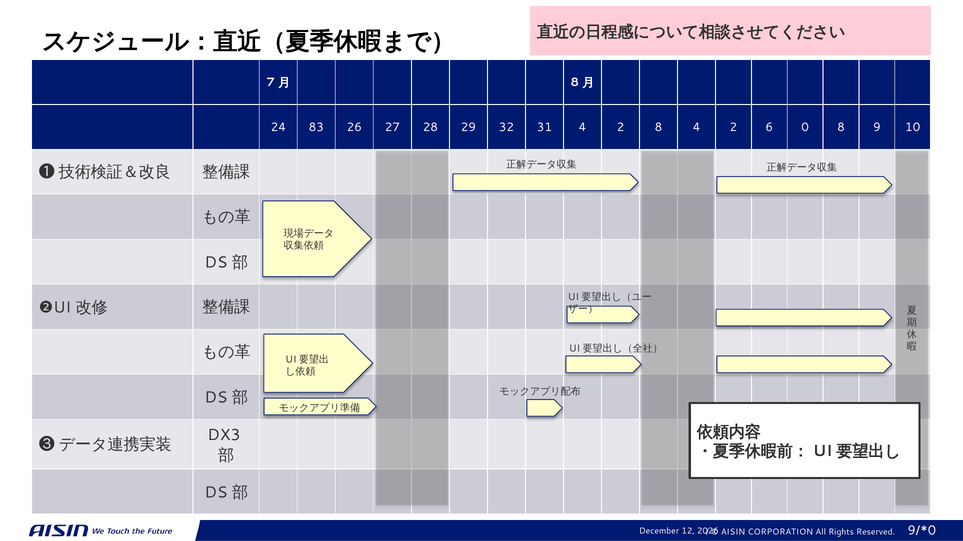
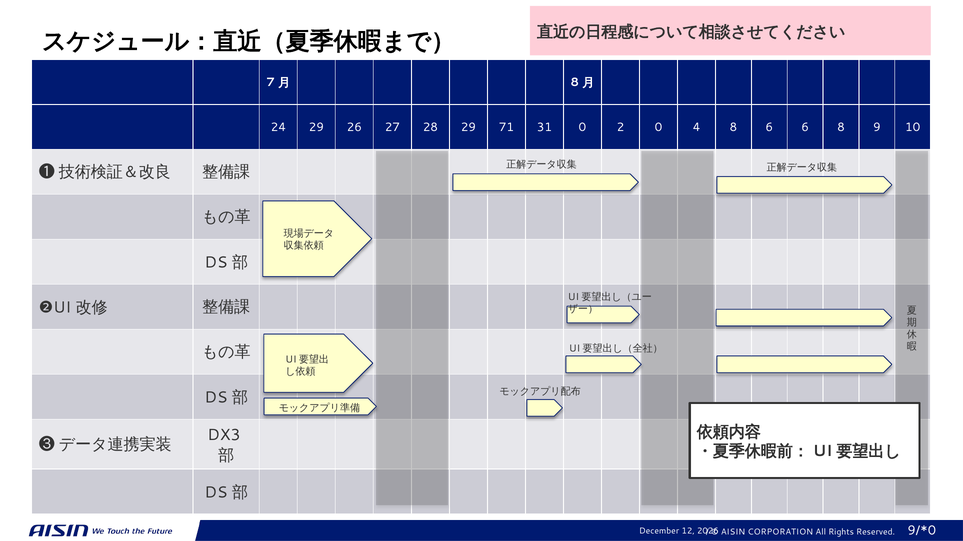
24 83: 83 -> 29
32: 32 -> 71
31 4: 4 -> 0
2 8: 8 -> 0
2 at (733, 128): 2 -> 8
6 0: 0 -> 6
